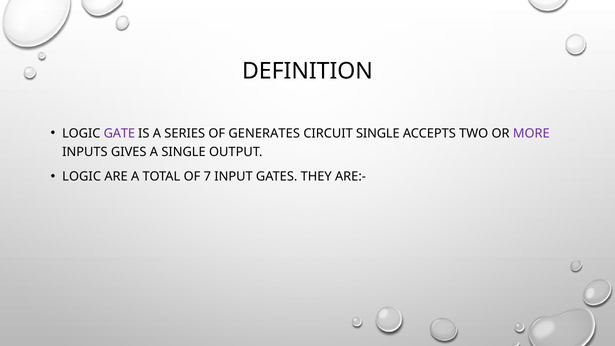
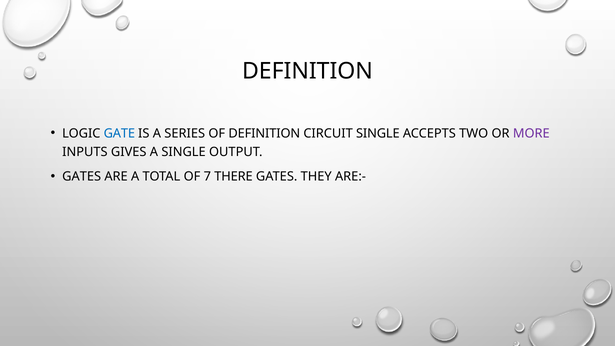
GATE colour: purple -> blue
OF GENERATES: GENERATES -> DEFINITION
LOGIC at (82, 177): LOGIC -> GATES
INPUT: INPUT -> THERE
